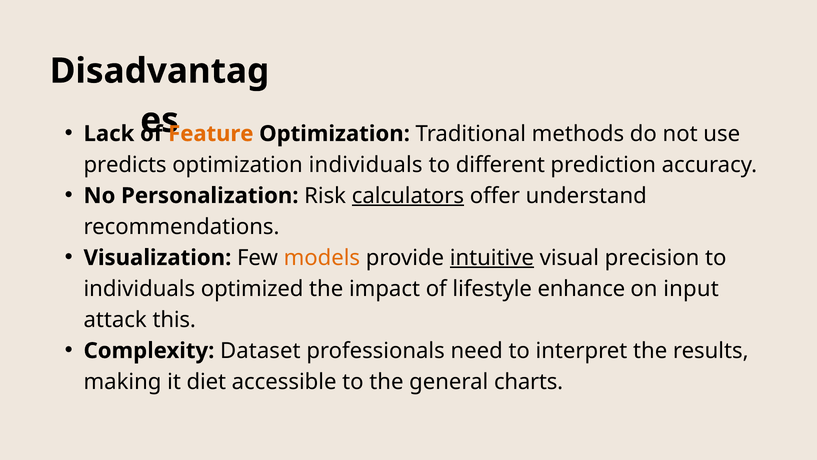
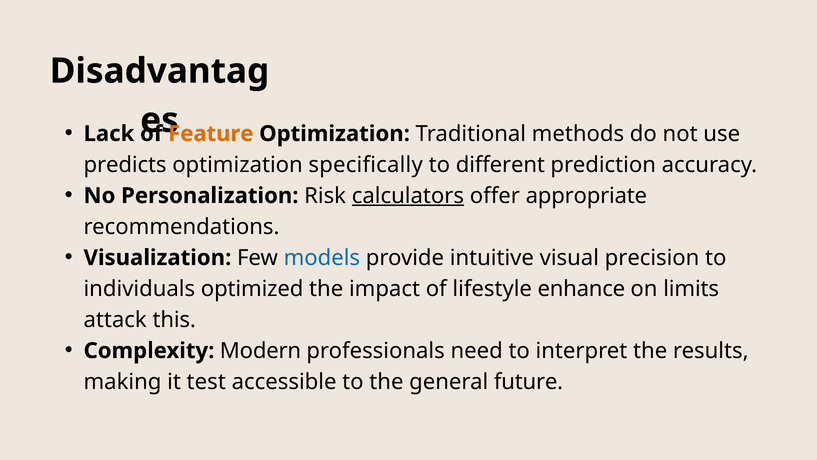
optimization individuals: individuals -> specifically
understand: understand -> appropriate
models colour: orange -> blue
intuitive underline: present -> none
input: input -> limits
Dataset: Dataset -> Modern
diet: diet -> test
charts: charts -> future
